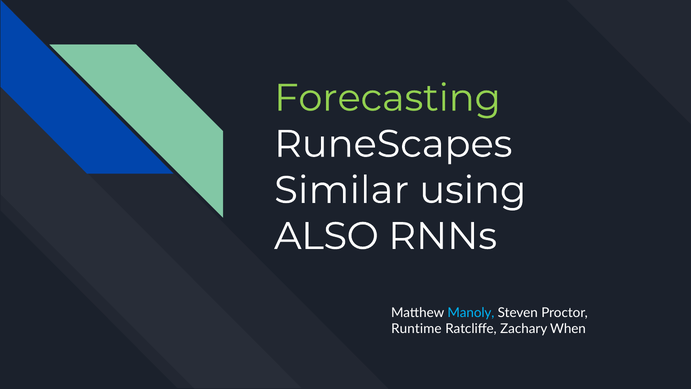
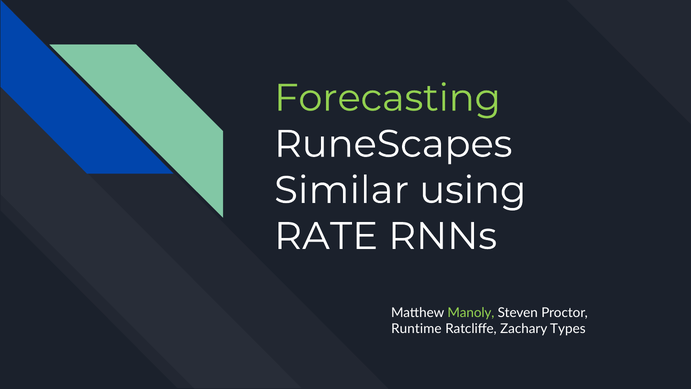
ALSO: ALSO -> RATE
Manoly colour: light blue -> light green
When: When -> Types
